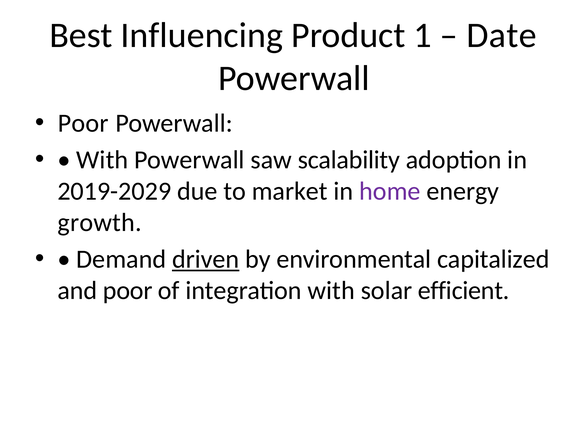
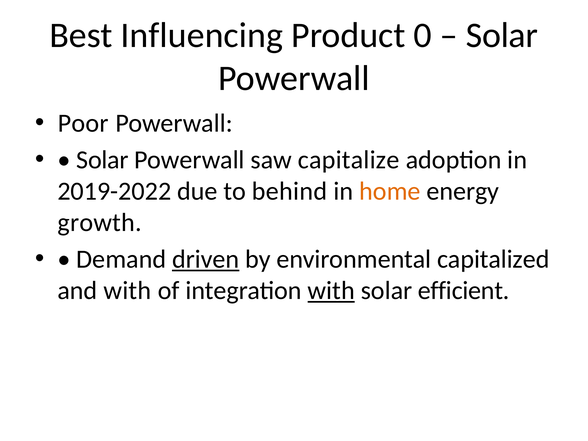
1: 1 -> 0
Date at (502, 35): Date -> Solar
With at (102, 160): With -> Solar
scalability: scalability -> capitalize
2019-2029: 2019-2029 -> 2019-2022
market: market -> behind
home colour: purple -> orange
and poor: poor -> with
with at (331, 291) underline: none -> present
